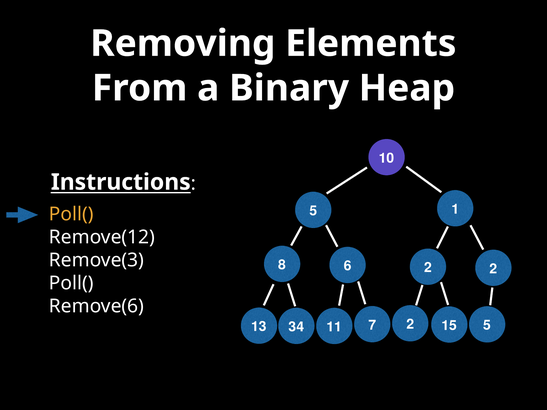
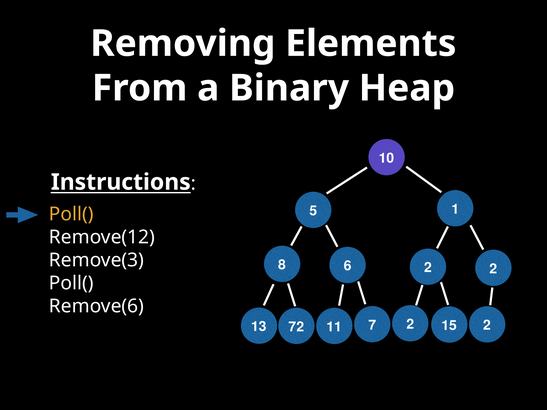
15 5: 5 -> 2
34: 34 -> 72
